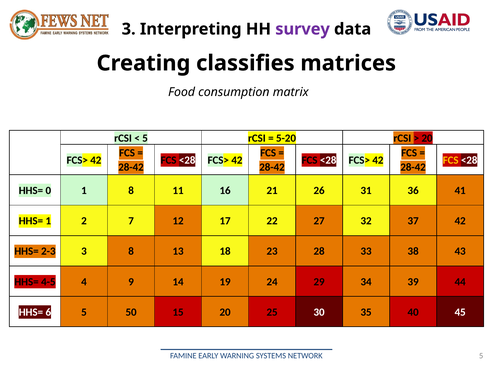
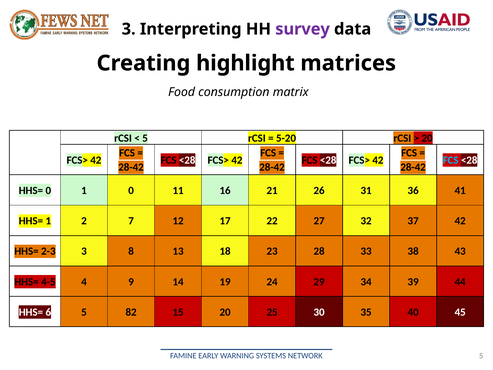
classifies: classifies -> highlight
FCS at (451, 160) colour: yellow -> light blue
1 8: 8 -> 0
50: 50 -> 82
